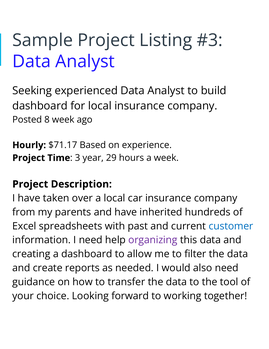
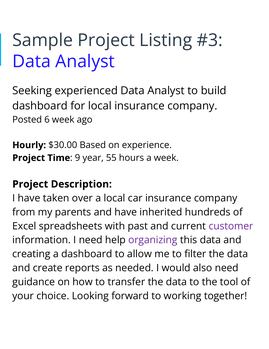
8: 8 -> 6
$71.17: $71.17 -> $30.00
3: 3 -> 9
29: 29 -> 55
customer colour: blue -> purple
